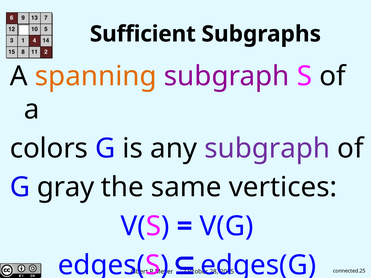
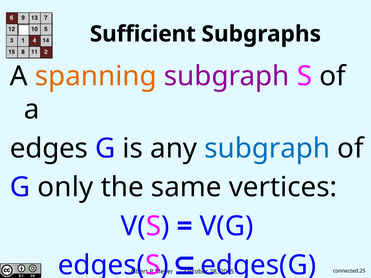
colors: colors -> edges
subgraph at (267, 148) colour: purple -> blue
gray: gray -> only
